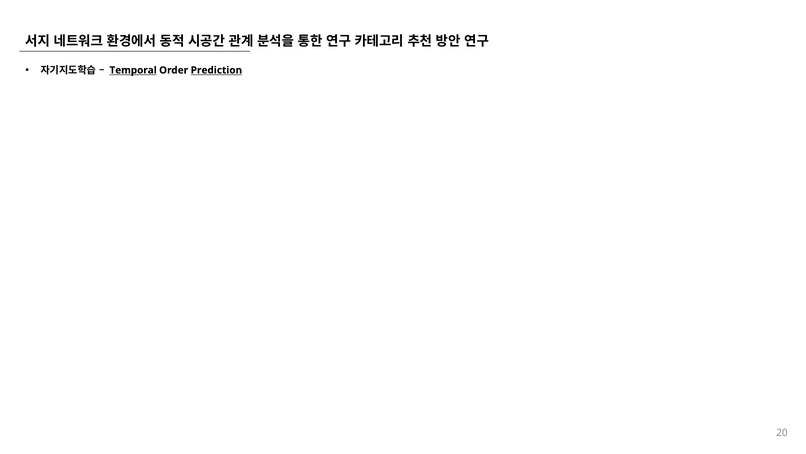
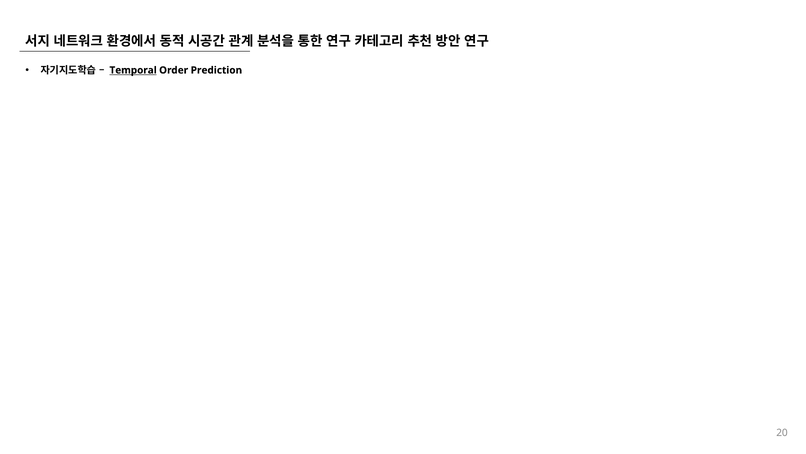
Prediction underline: present -> none
